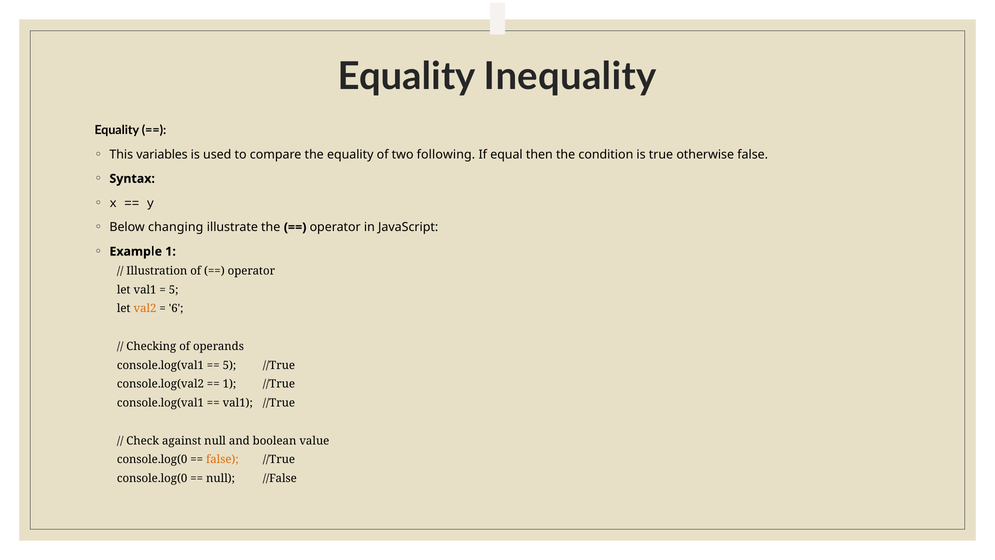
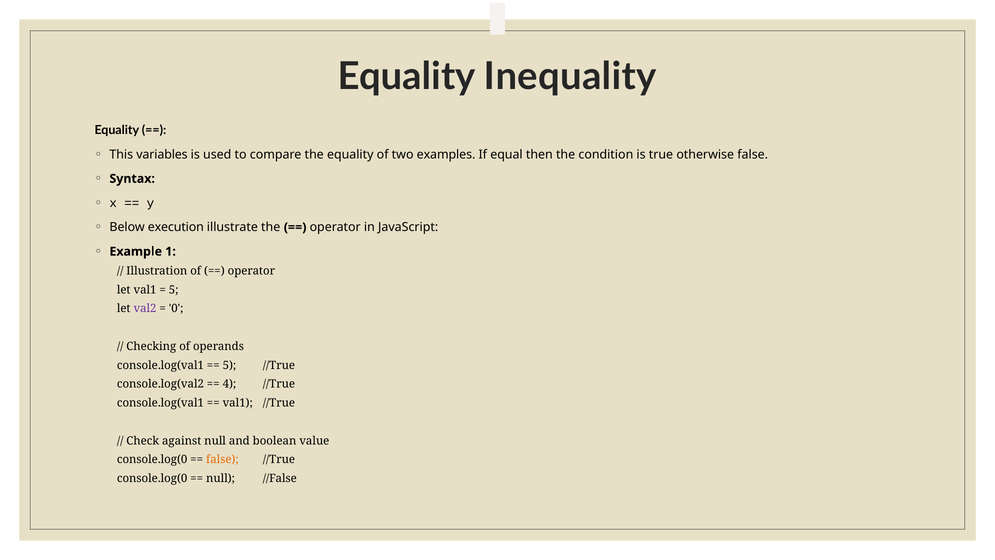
following: following -> examples
changing: changing -> execution
val2 colour: orange -> purple
6: 6 -> 0
1 at (229, 384): 1 -> 4
